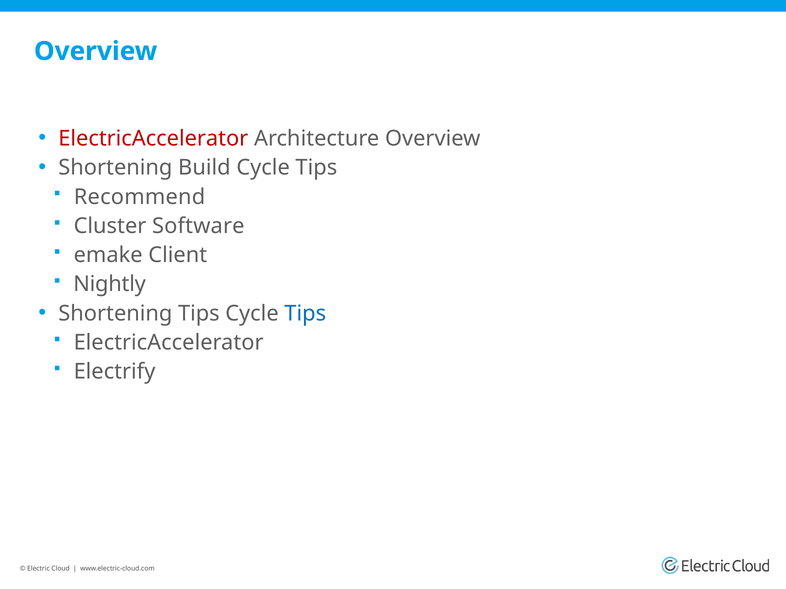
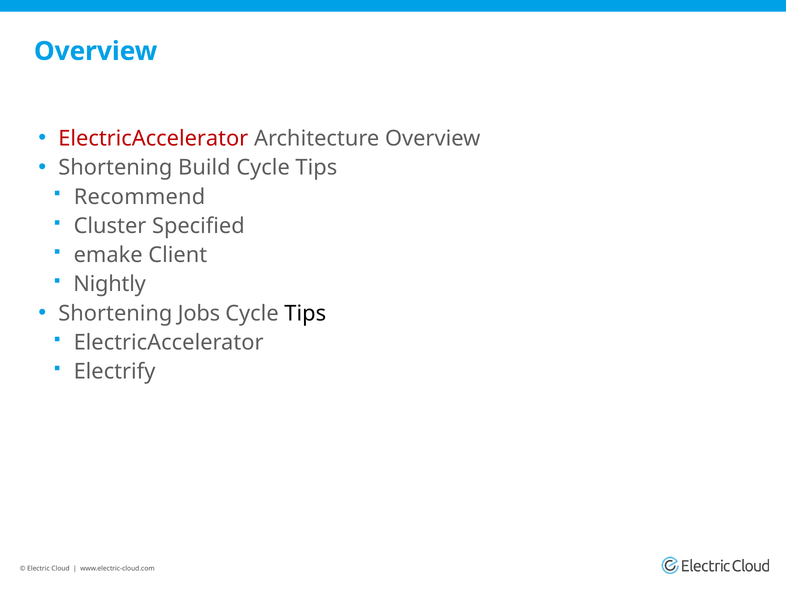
Software: Software -> Specified
Shortening Tips: Tips -> Jobs
Tips at (305, 314) colour: blue -> black
